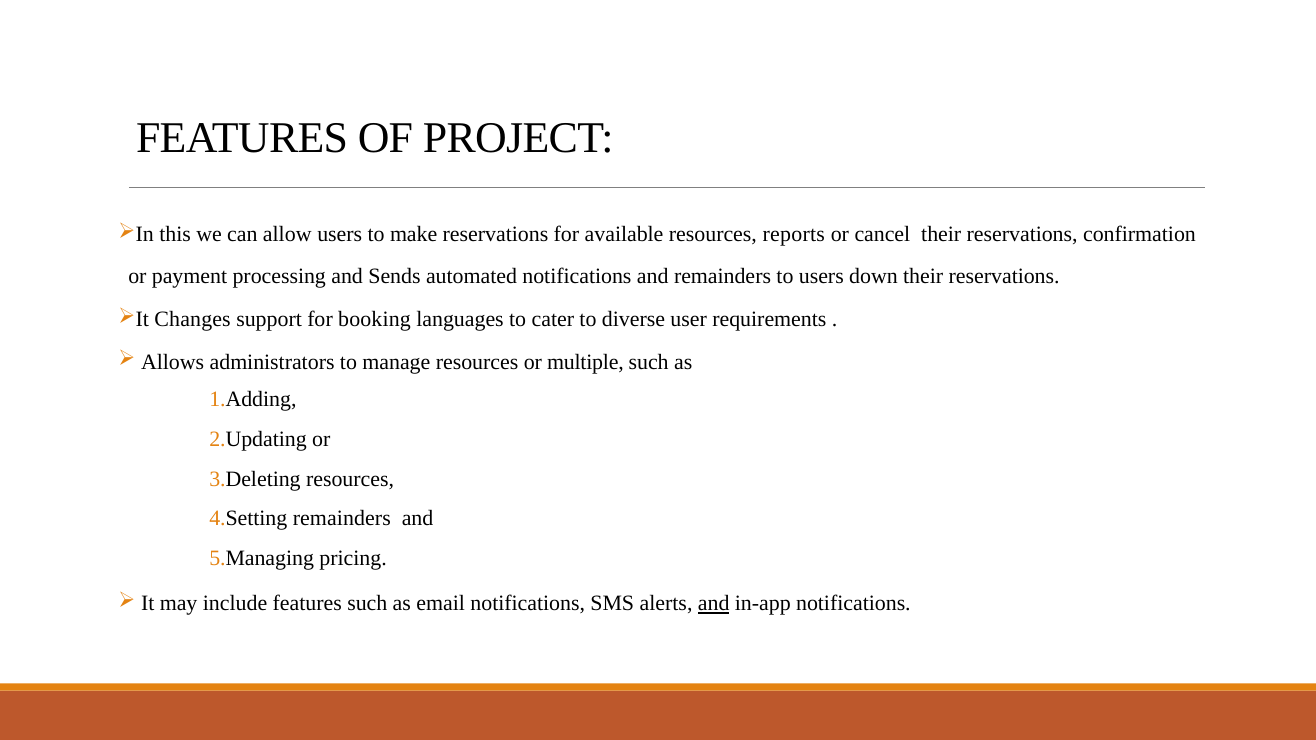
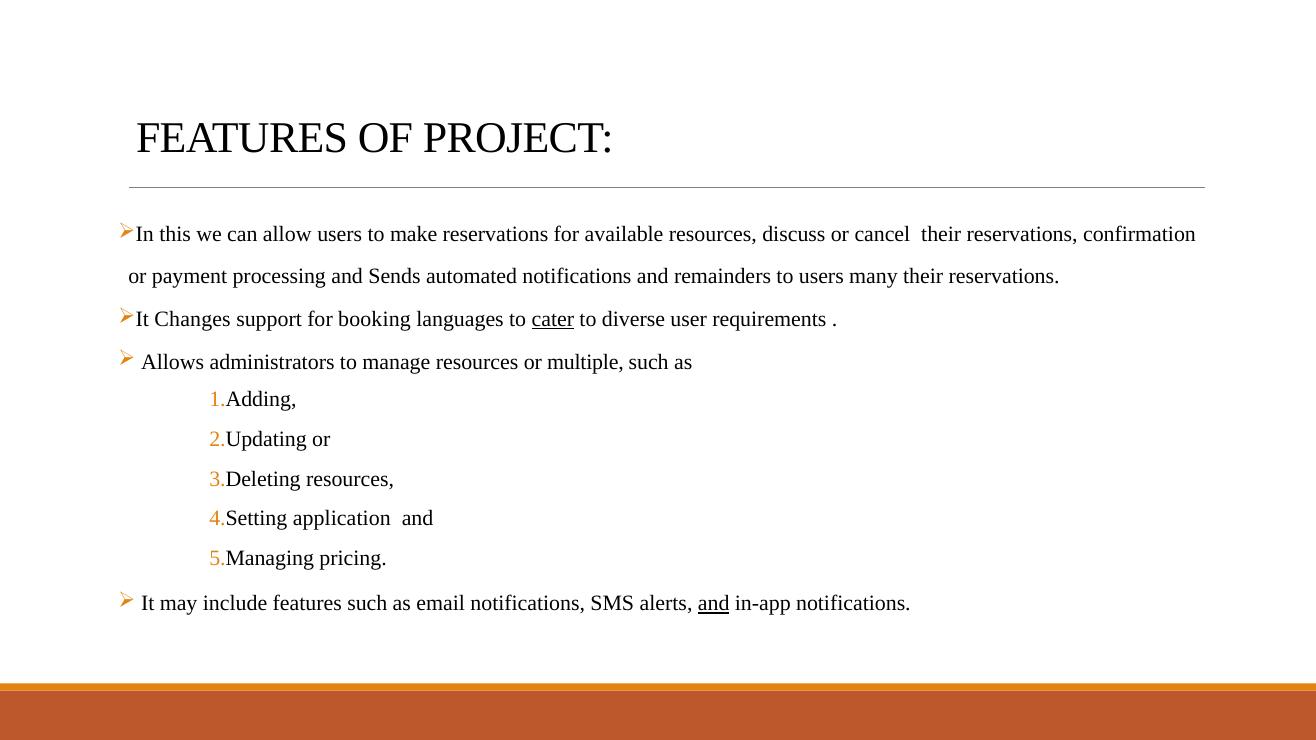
reports: reports -> discuss
down: down -> many
cater underline: none -> present
4.Setting remainders: remainders -> application
